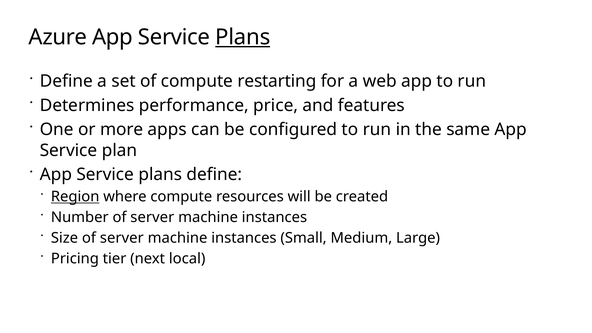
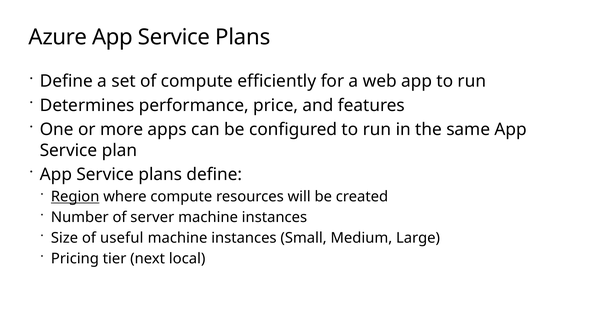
Plans at (243, 37) underline: present -> none
restarting: restarting -> efficiently
Size of server: server -> useful
